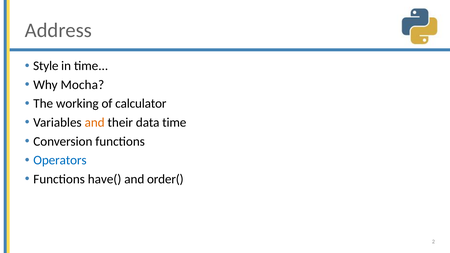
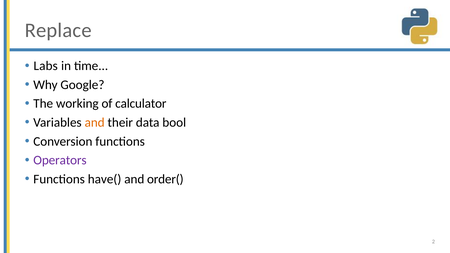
Address: Address -> Replace
Style: Style -> Labs
Mocha: Mocha -> Google
data time: time -> bool
Operators colour: blue -> purple
